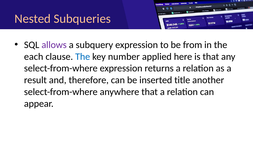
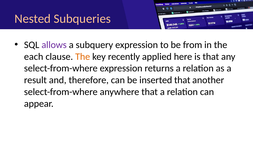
The at (83, 57) colour: blue -> orange
number: number -> recently
inserted title: title -> that
